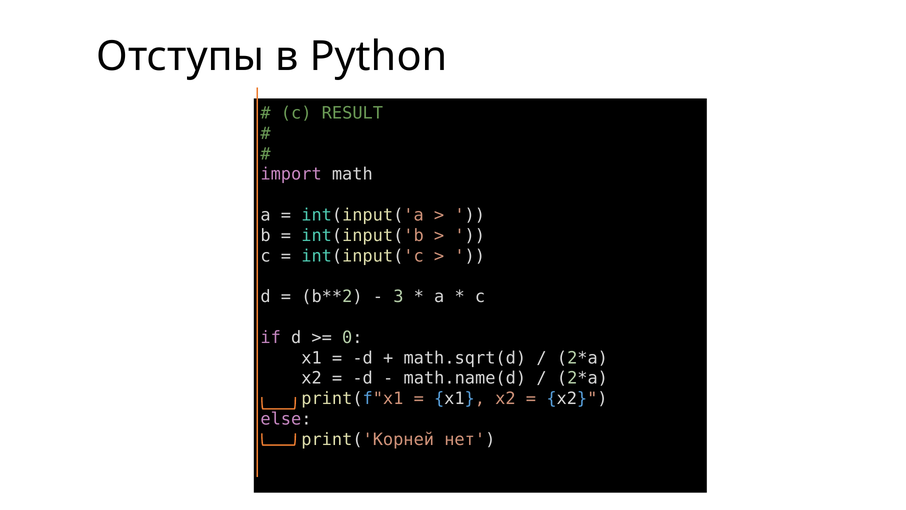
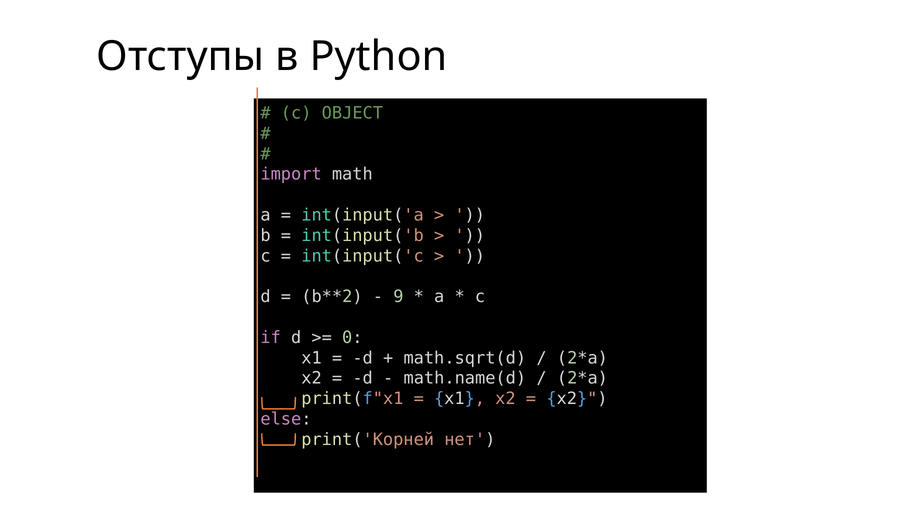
RESULT: RESULT -> OBJECT
3: 3 -> 9
